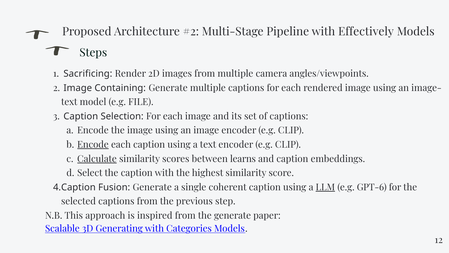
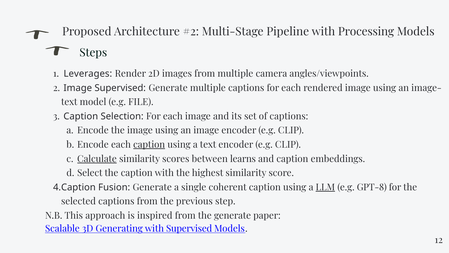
Effectively: Effectively -> Processing
Sacrificing: Sacrificing -> Leverages
Image Containing: Containing -> Supervised
Encode at (93, 144) underline: present -> none
caption at (149, 144) underline: none -> present
GPT-6: GPT-6 -> GPT-8
with Categories: Categories -> Supervised
